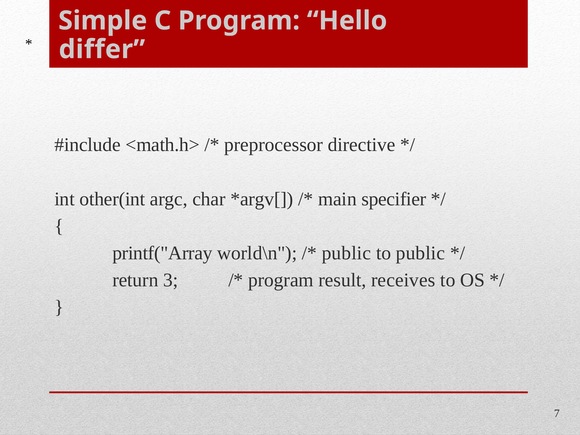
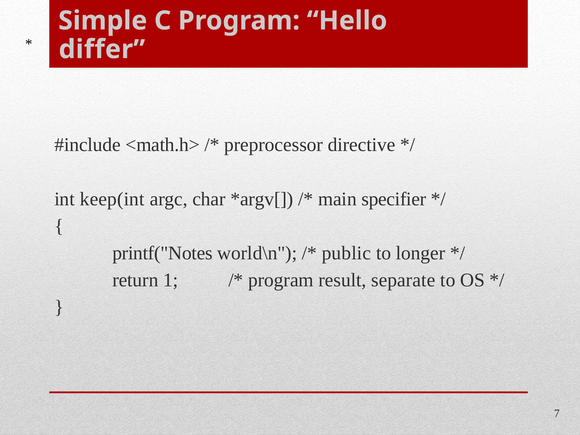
other(int: other(int -> keep(int
printf("Array: printf("Array -> printf("Notes
to public: public -> longer
3: 3 -> 1
receives: receives -> separate
